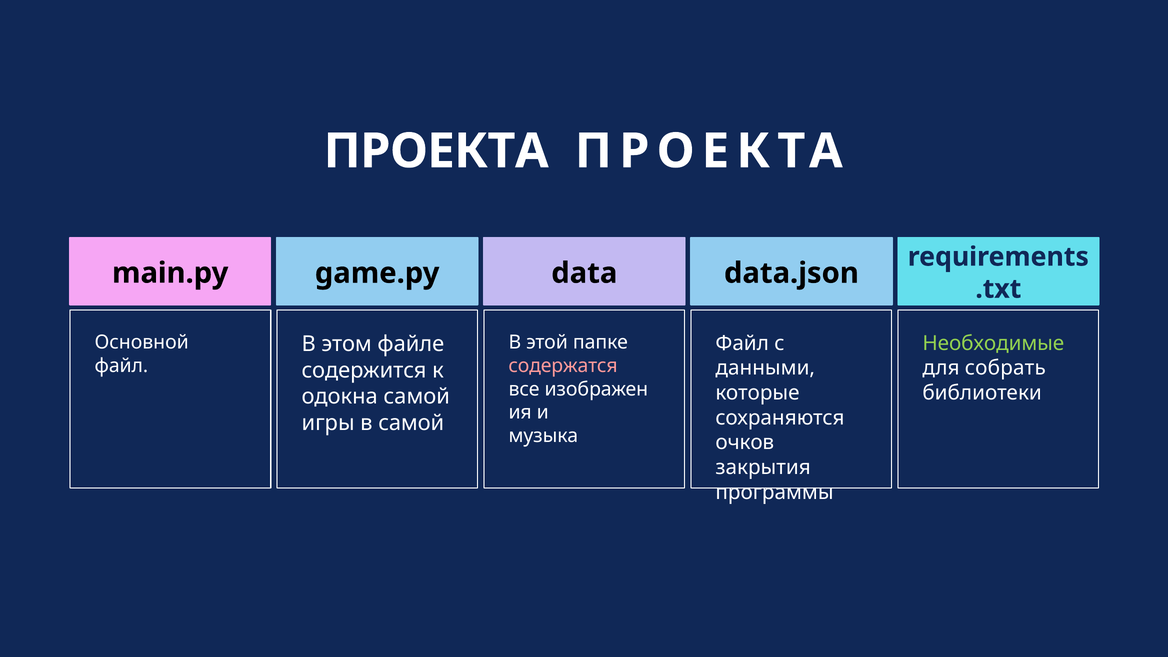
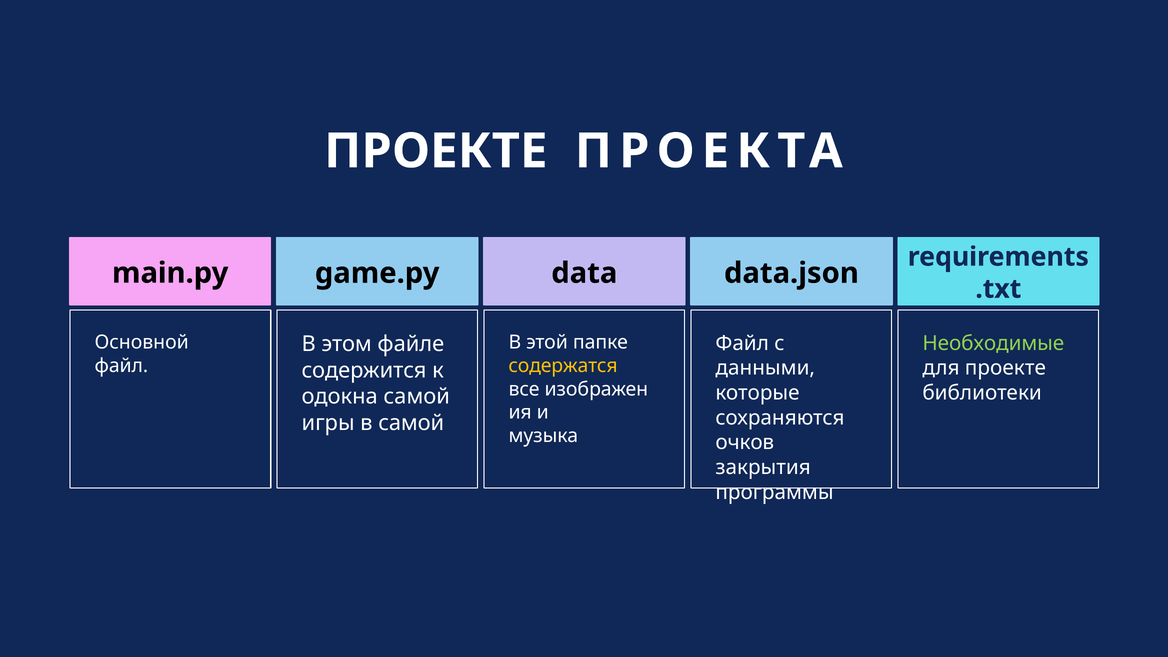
ПРОЕКТА at (436, 151): ПРОЕКТА -> ПРОЕКТЕ
содержатся colour: pink -> yellow
для собрать: собрать -> проекте
